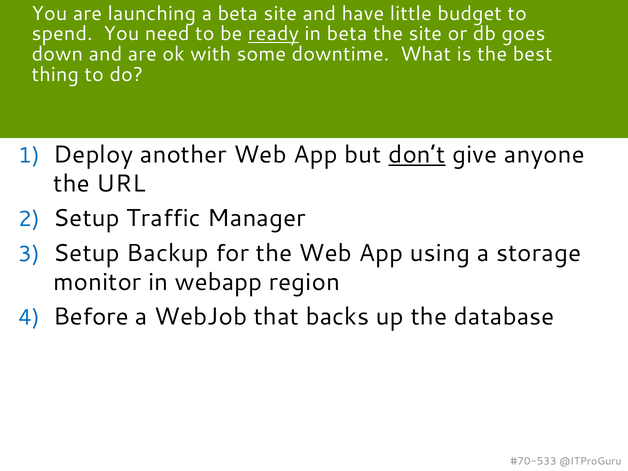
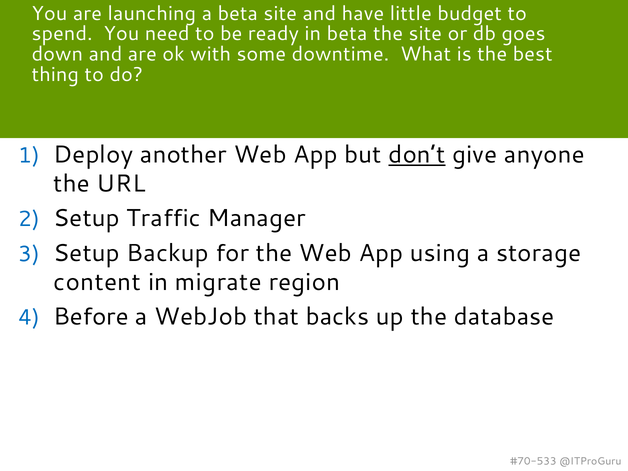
ready underline: present -> none
monitor: monitor -> content
webapp: webapp -> migrate
